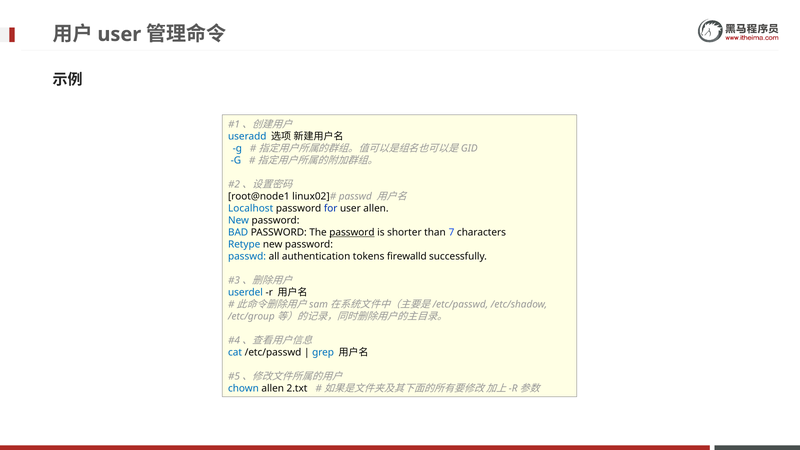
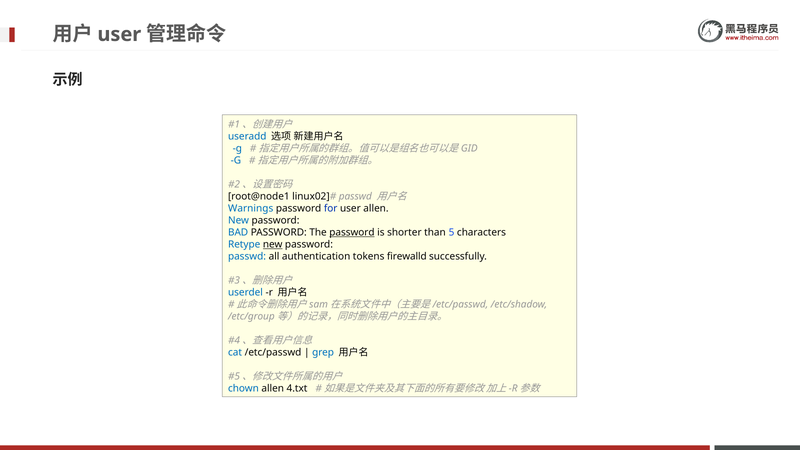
Localhost: Localhost -> Warnings
7: 7 -> 5
new at (273, 244) underline: none -> present
2.txt: 2.txt -> 4.txt
